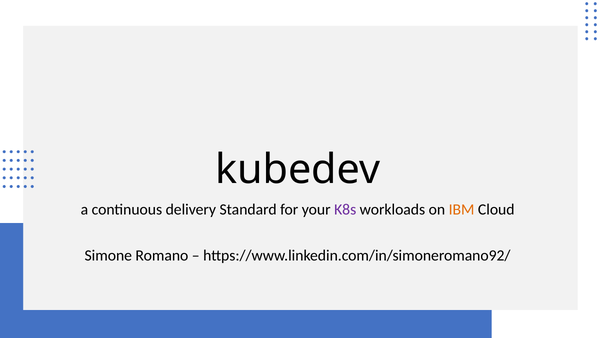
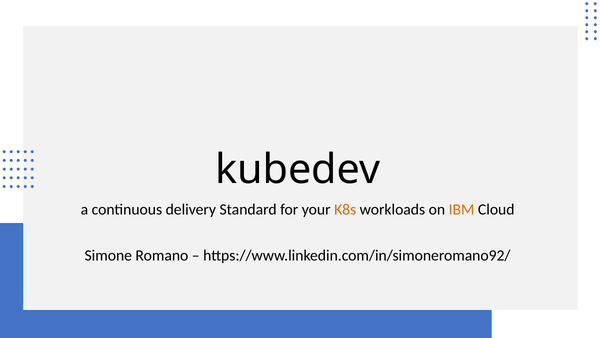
K8s colour: purple -> orange
